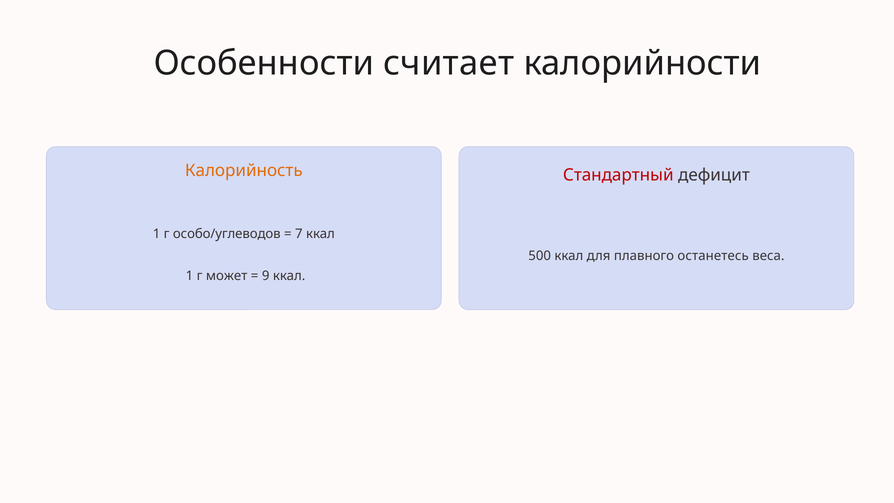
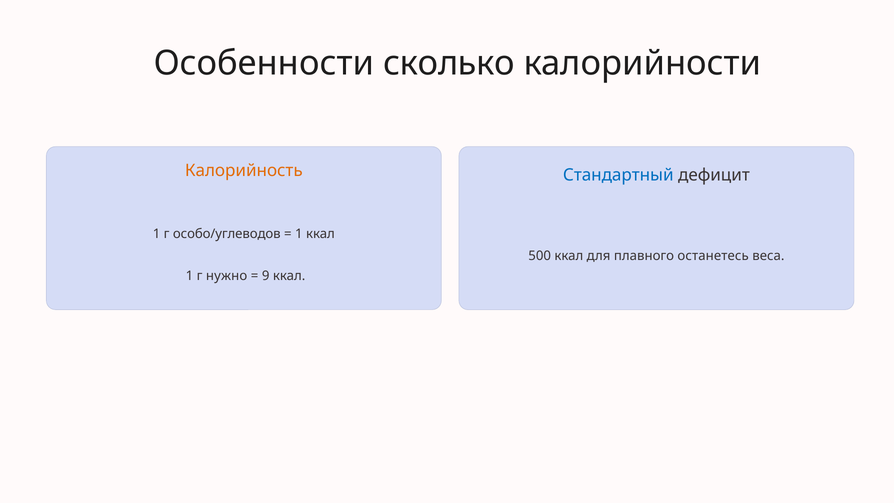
считает: считает -> сколько
Стандартный colour: red -> blue
7 at (299, 234): 7 -> 1
может: может -> нужно
